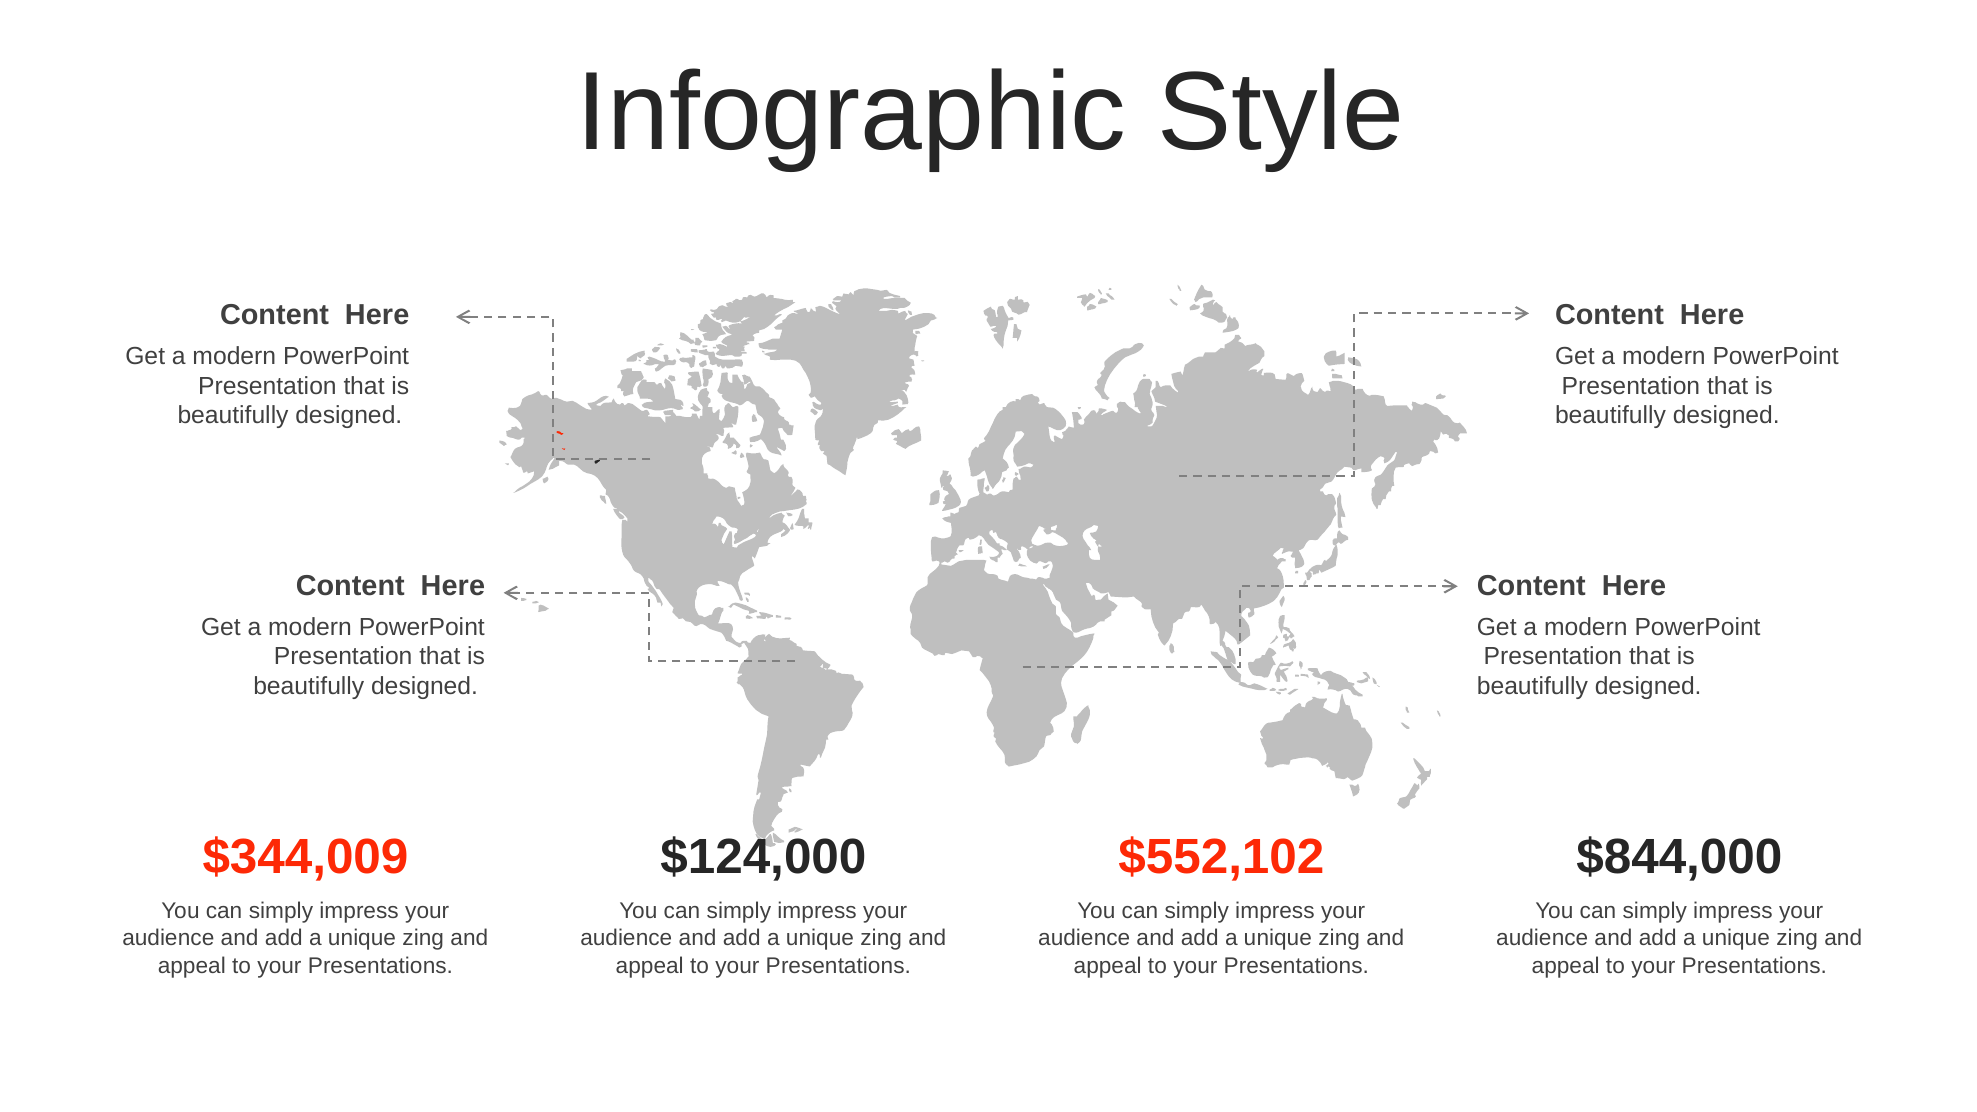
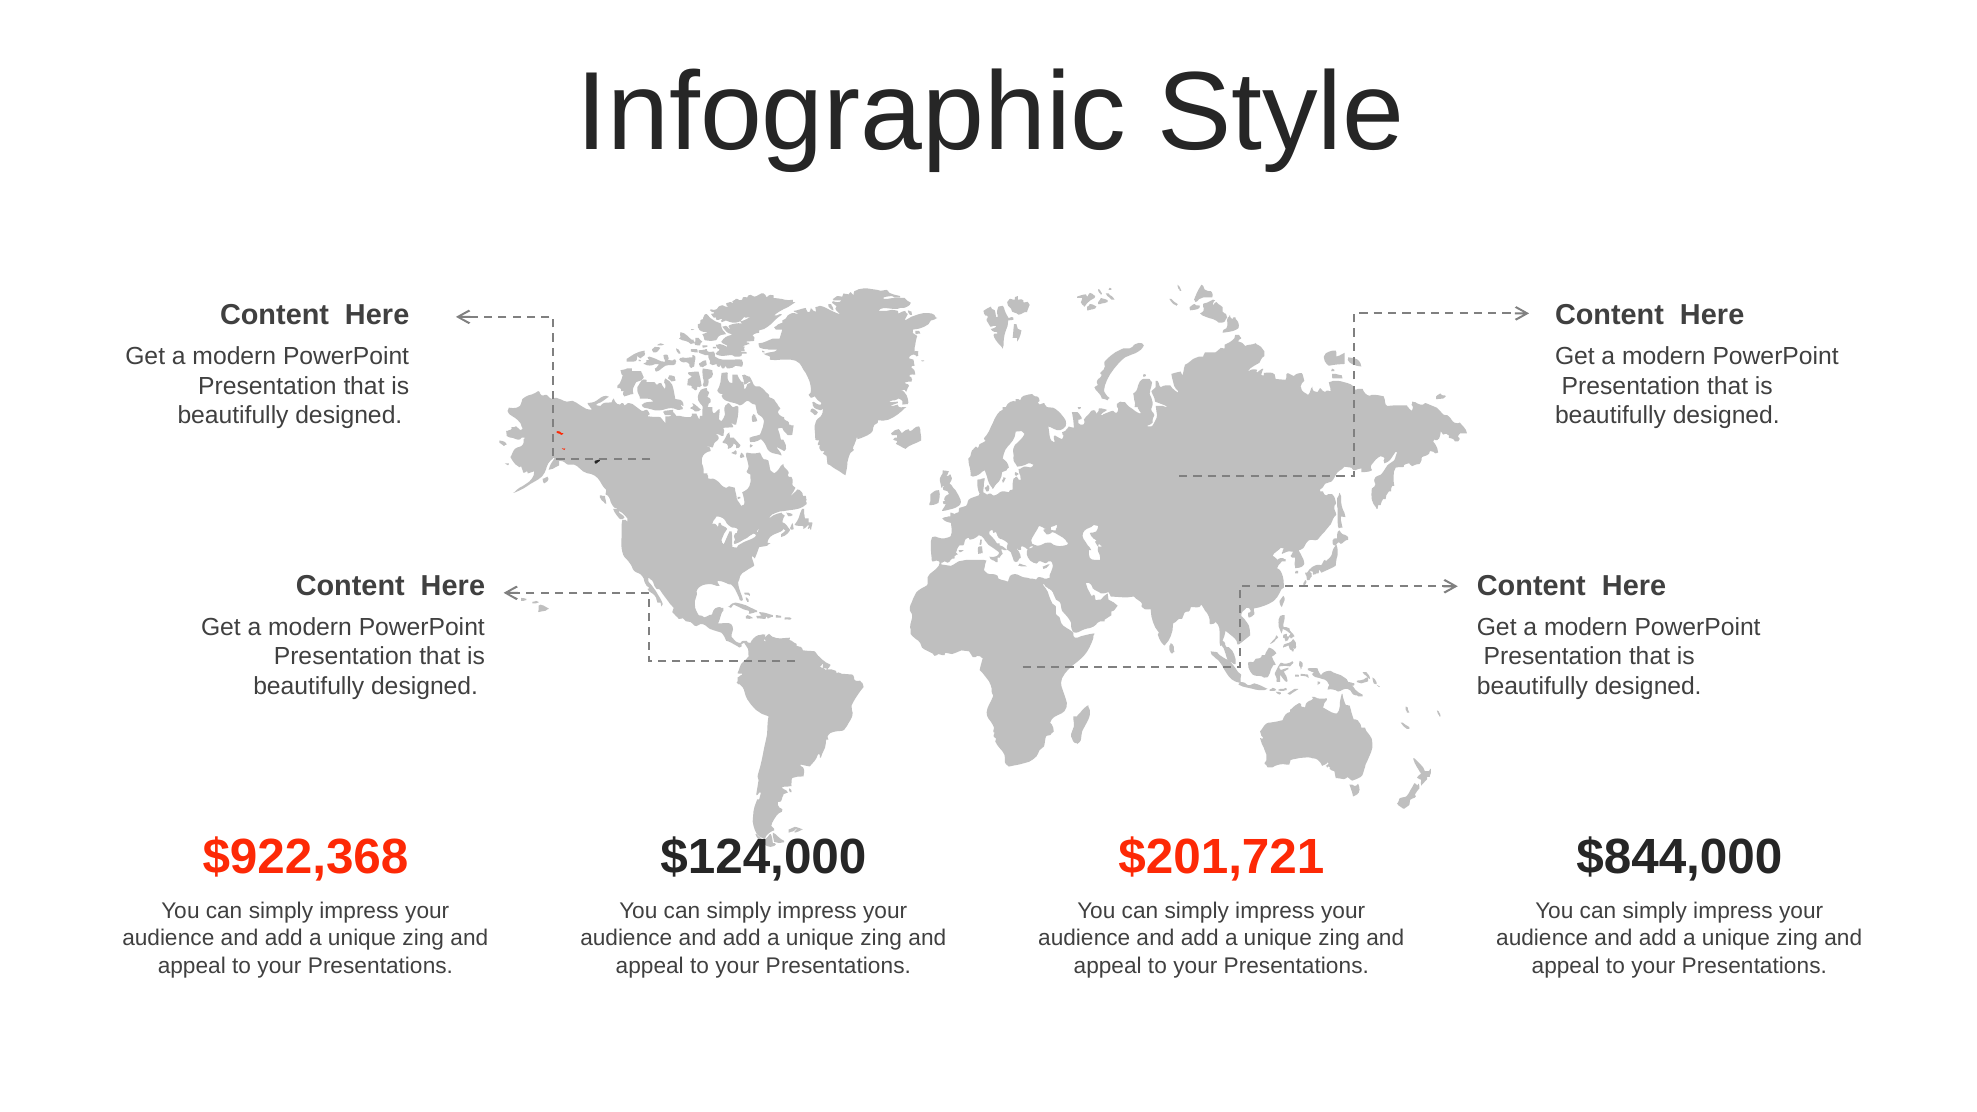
$344,009: $344,009 -> $922,368
$552,102: $552,102 -> $201,721
